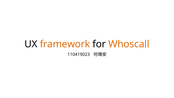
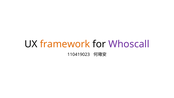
Whoscall colour: orange -> purple
